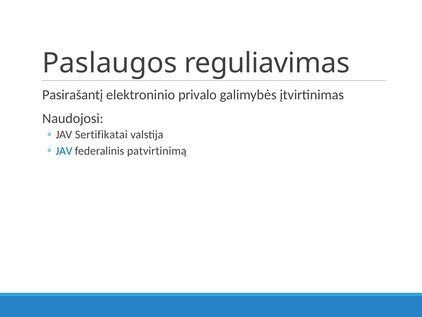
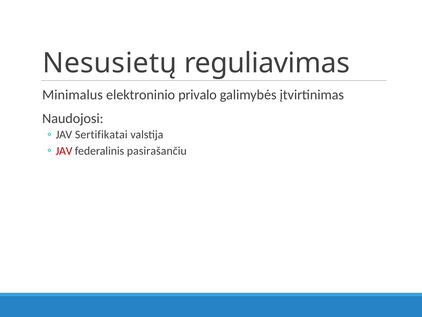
Paslaugos: Paslaugos -> Nesusietų
Pasirašantį: Pasirašantį -> Minimalus
JAV at (64, 151) colour: blue -> red
patvirtinimą: patvirtinimą -> pasirašančiu
